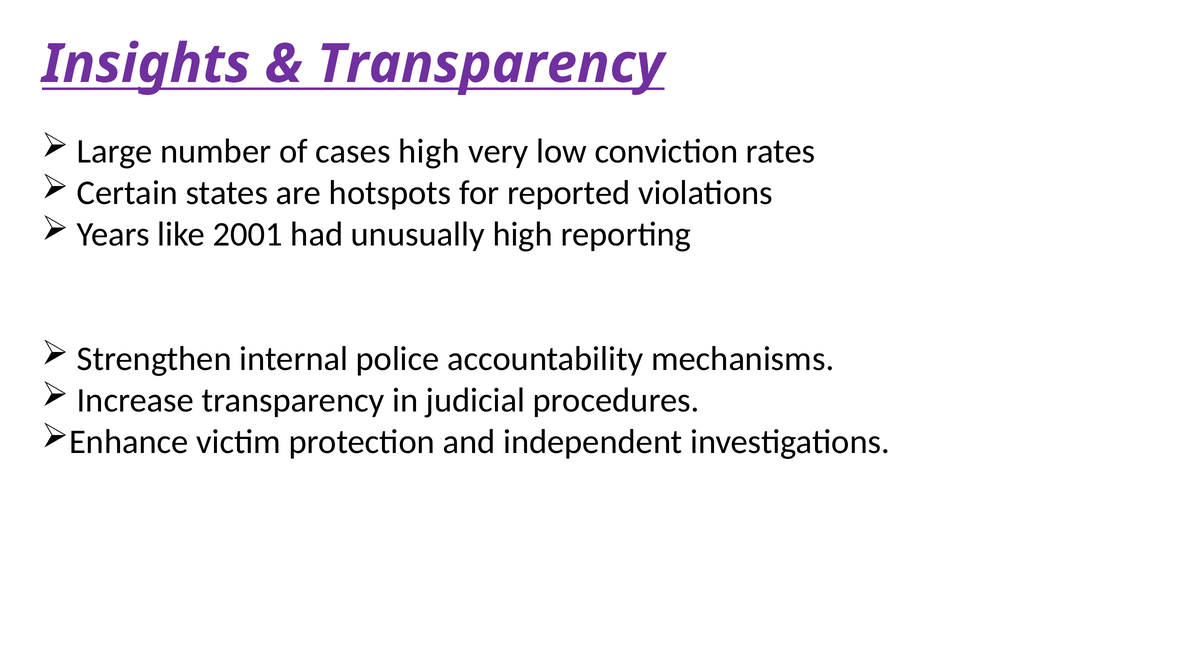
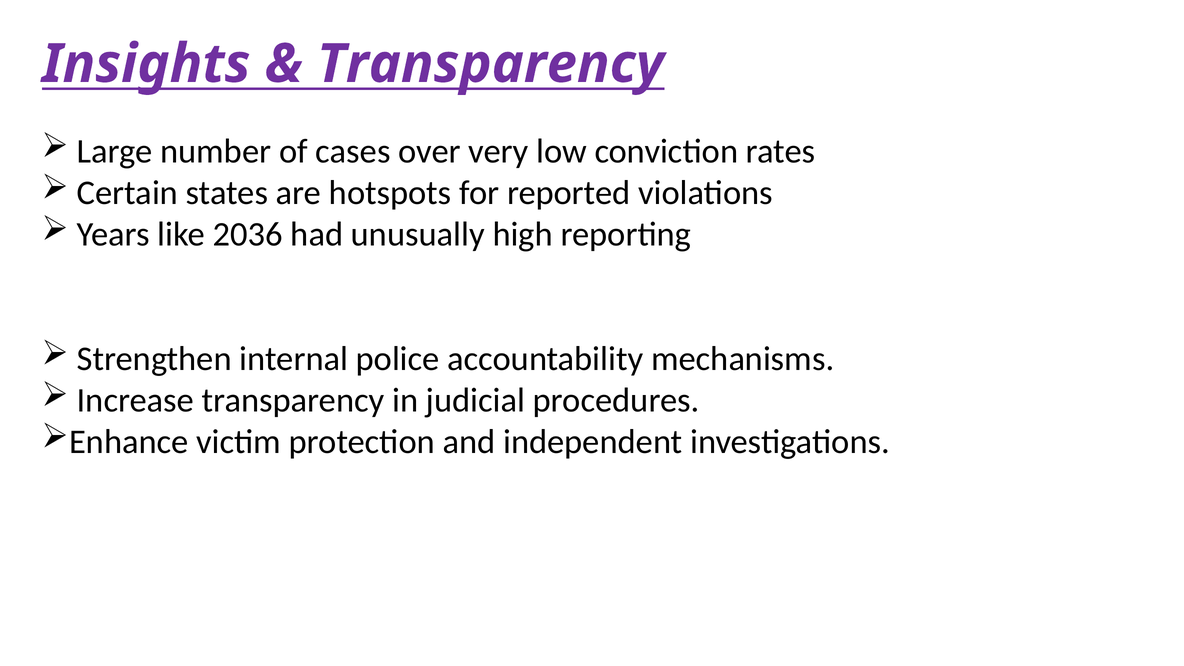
cases high: high -> over
2001: 2001 -> 2036
